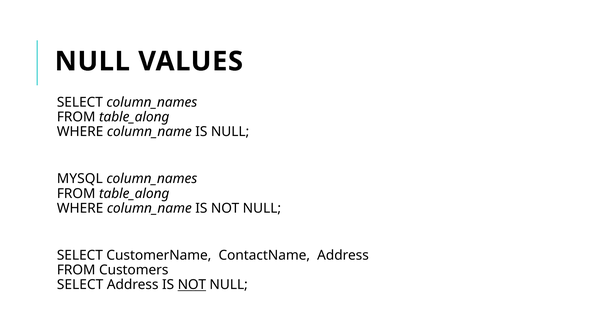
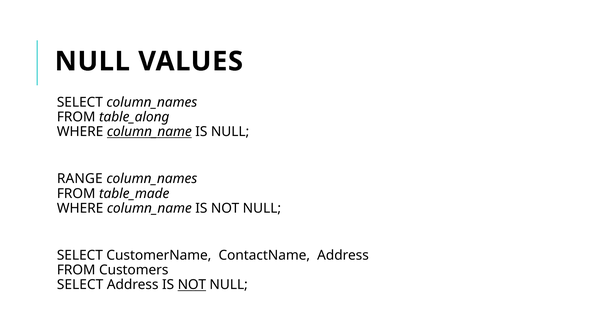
column_name at (149, 132) underline: none -> present
MYSQL: MYSQL -> RANGE
table_along at (134, 193): table_along -> table_made
